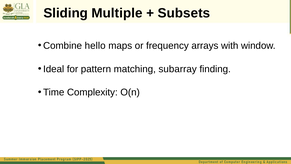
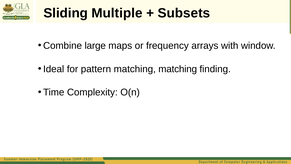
hello: hello -> large
matching subarray: subarray -> matching
